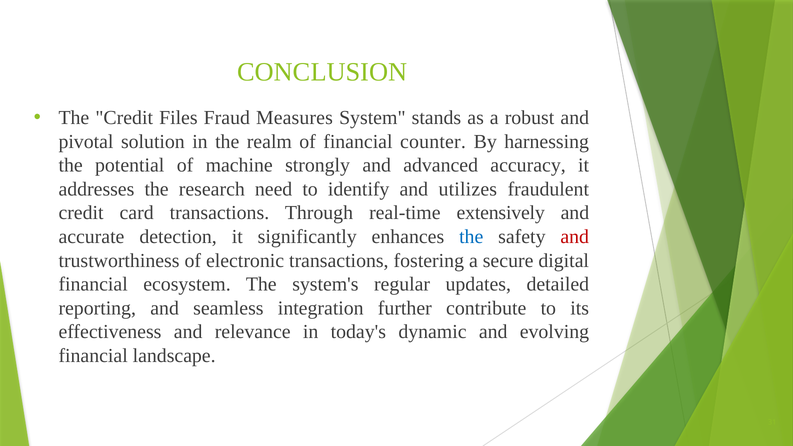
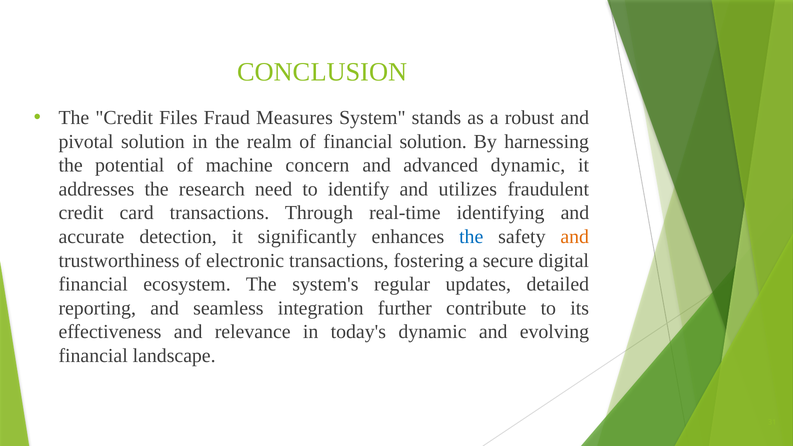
financial counter: counter -> solution
strongly: strongly -> concern
advanced accuracy: accuracy -> dynamic
extensively: extensively -> identifying
and at (575, 237) colour: red -> orange
